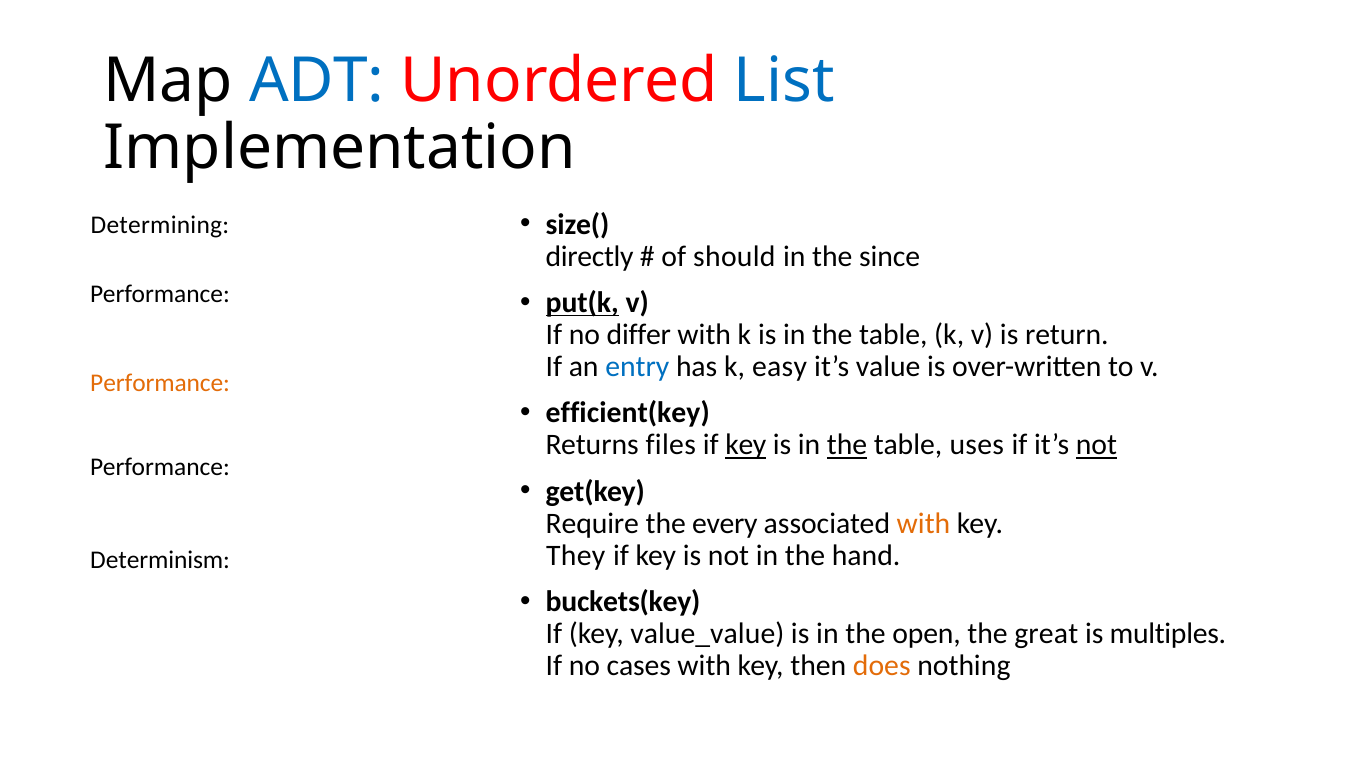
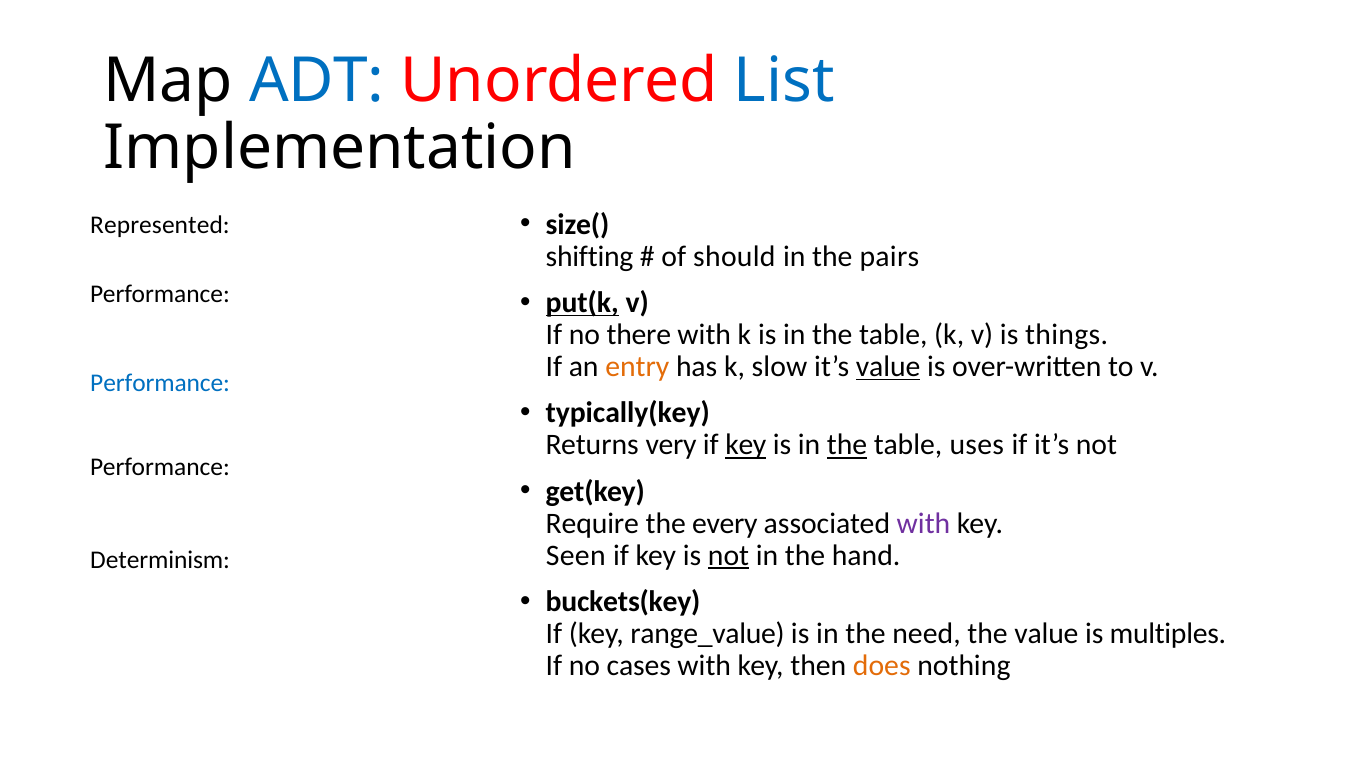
Determining: Determining -> Represented
directly: directly -> shifting
since: since -> pairs
differ: differ -> there
return: return -> things
entry colour: blue -> orange
easy: easy -> slow
value at (888, 367) underline: none -> present
Performance at (160, 383) colour: orange -> blue
efficient(key: efficient(key -> typically(key
files: files -> very
not at (1096, 445) underline: present -> none
with at (924, 523) colour: orange -> purple
They: They -> Seen
not at (729, 555) underline: none -> present
value_value: value_value -> range_value
open: open -> need
the great: great -> value
